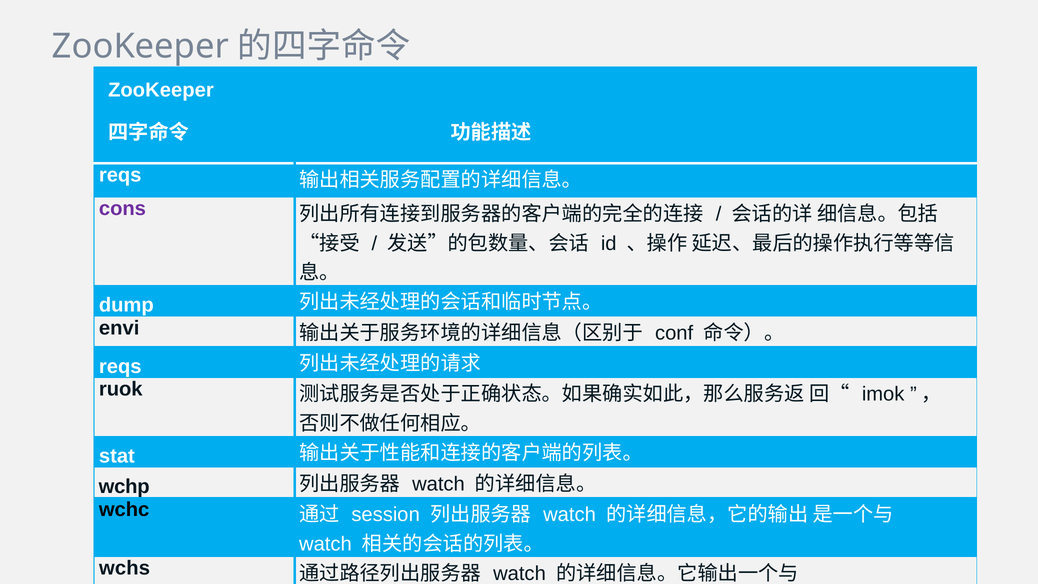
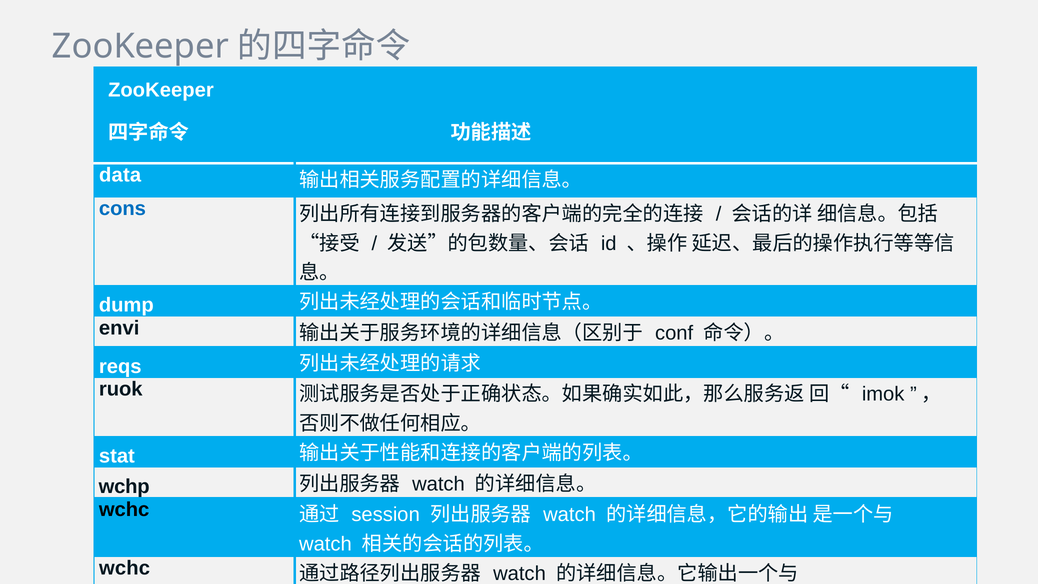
reqs at (120, 175): reqs -> data
cons colour: purple -> blue
wchs at (125, 568): wchs -> wchc
